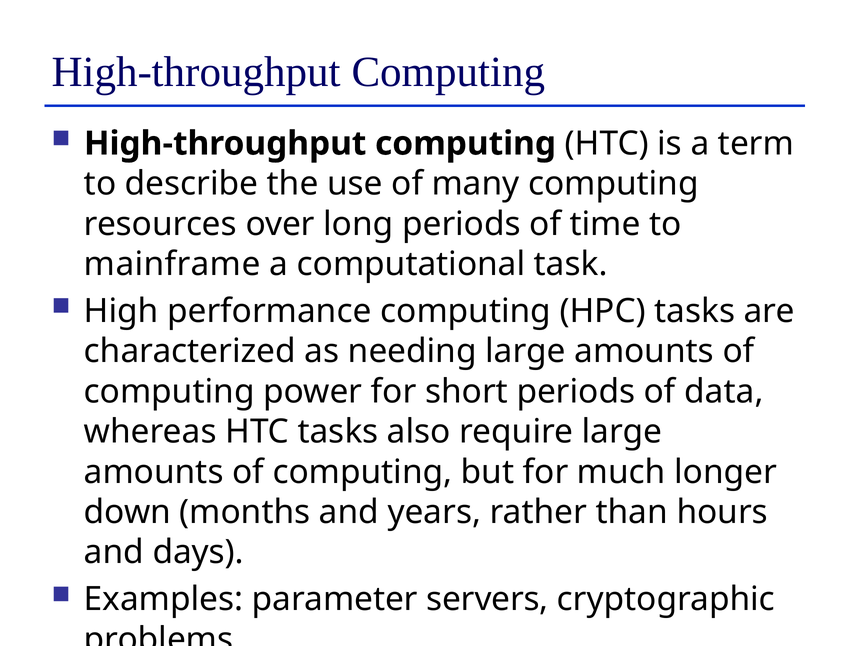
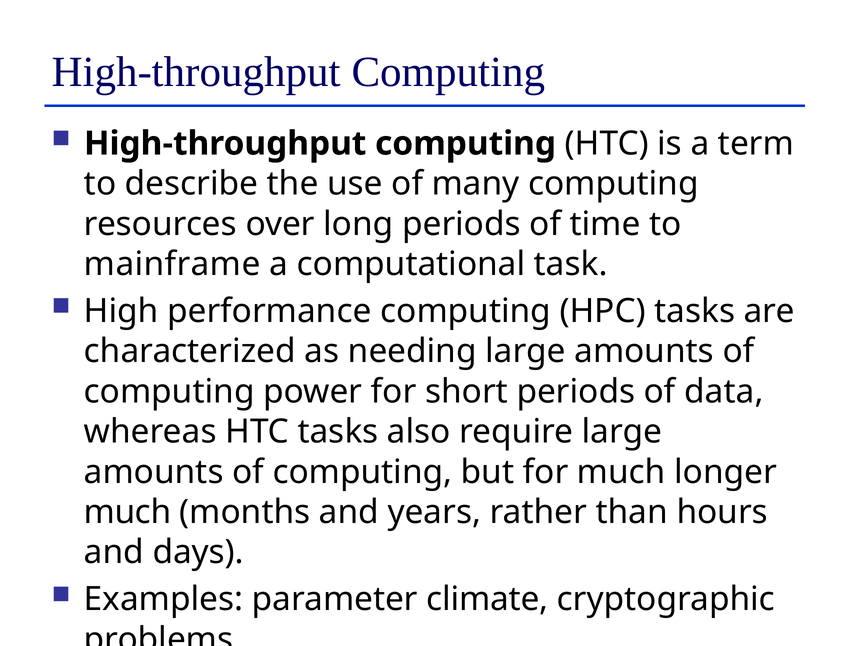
down at (127, 512): down -> much
servers: servers -> climate
